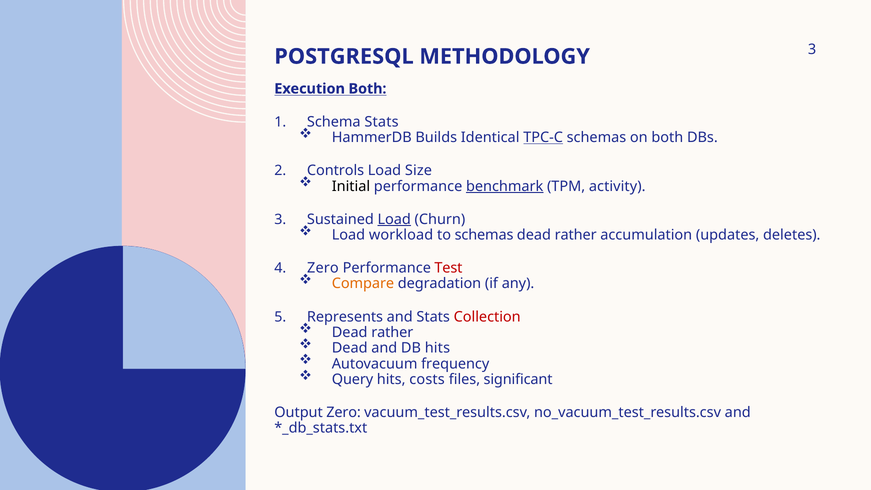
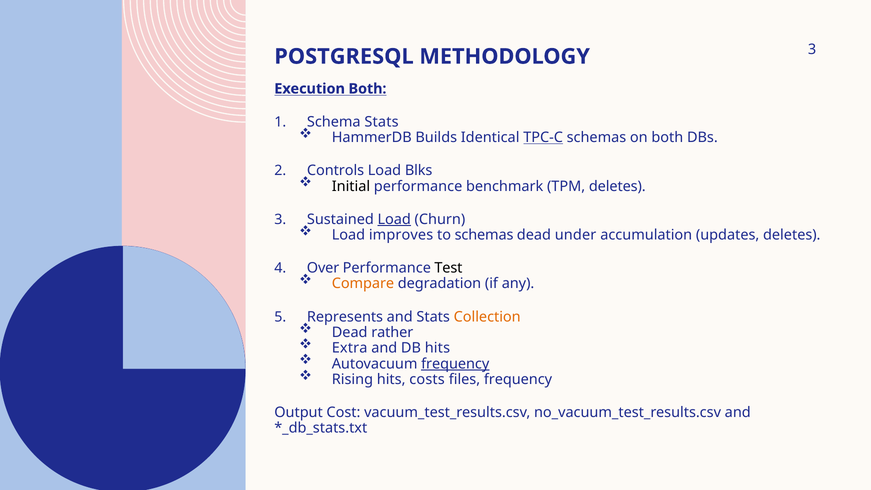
Size: Size -> Blks
benchmark underline: present -> none
TPM activity: activity -> deletes
workload: workload -> improves
rather at (576, 235): rather -> under
Zero at (323, 268): Zero -> Over
Test colour: red -> black
Collection colour: red -> orange
Dead at (350, 348): Dead -> Extra
frequency at (455, 364) underline: none -> present
Query: Query -> Rising
files significant: significant -> frequency
Output Zero: Zero -> Cost
